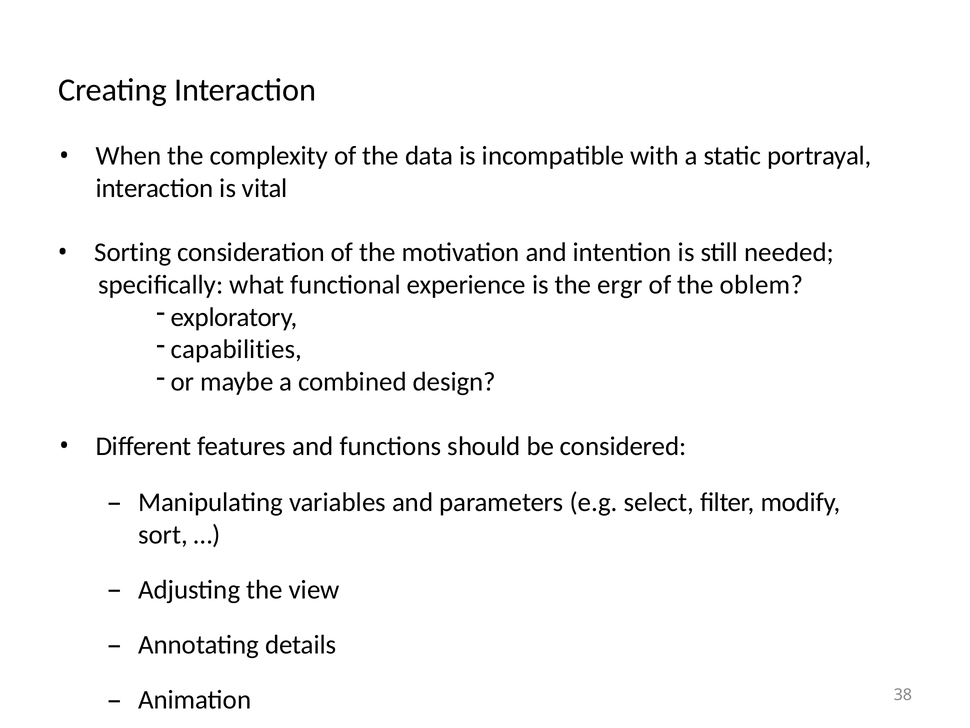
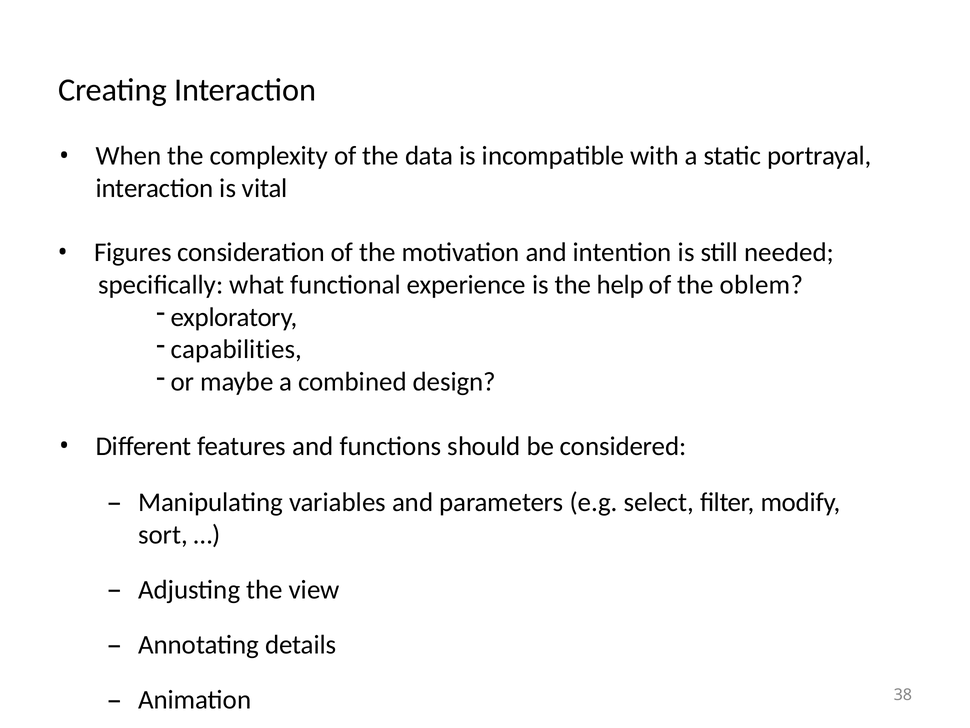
Sorting: Sorting -> Figures
ergr: ergr -> help
